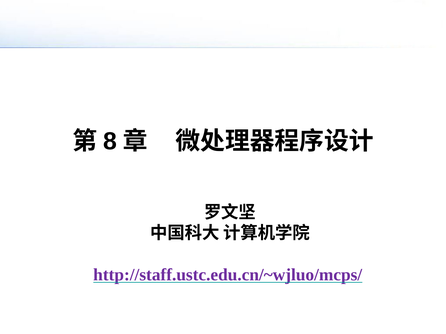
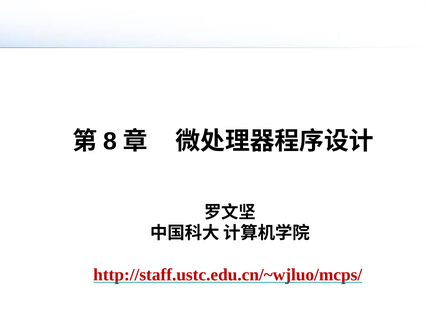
http://staff.ustc.edu.cn/~wjluo/mcps/ colour: purple -> red
